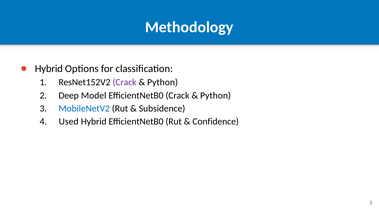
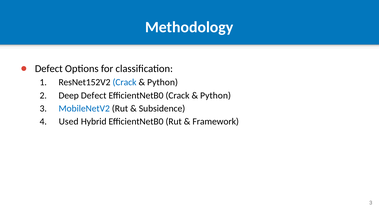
Hybrid at (49, 69): Hybrid -> Defect
Crack at (125, 82) colour: purple -> blue
Deep Model: Model -> Defect
Confidence: Confidence -> Framework
